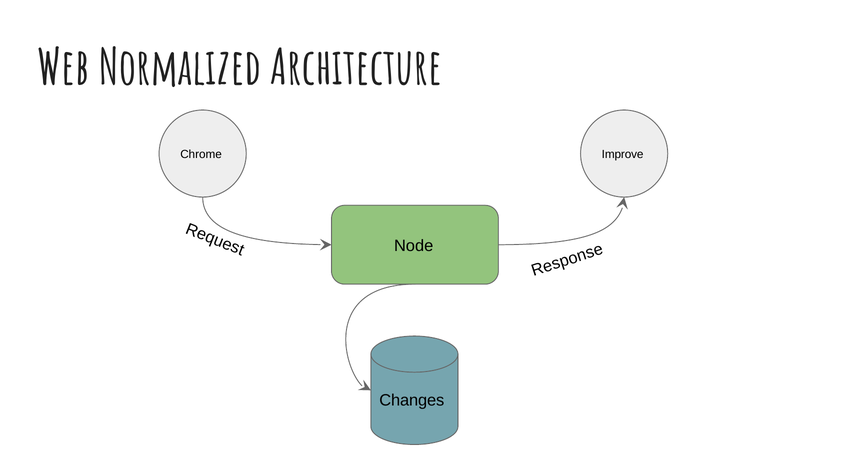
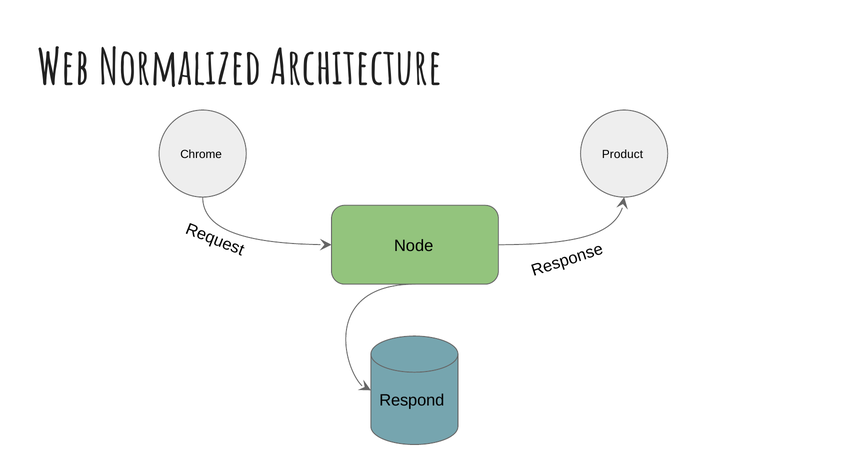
Improve: Improve -> Product
Changes: Changes -> Respond
